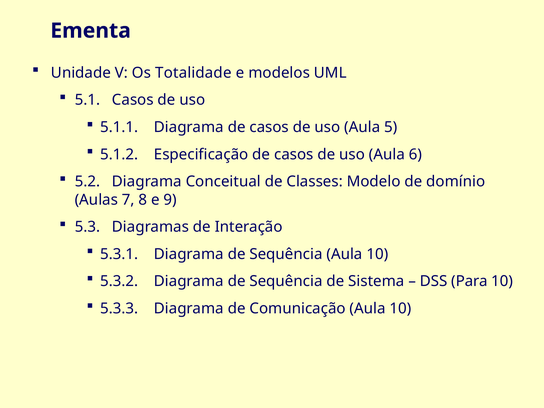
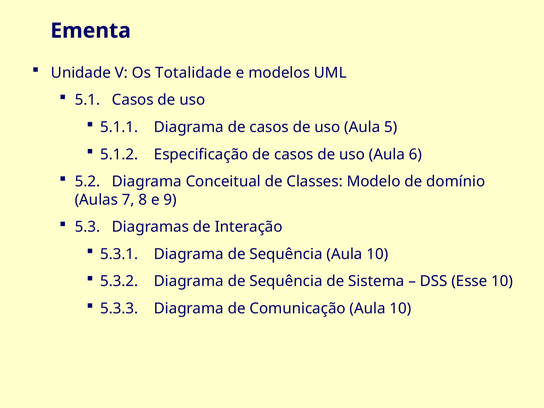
Para: Para -> Esse
